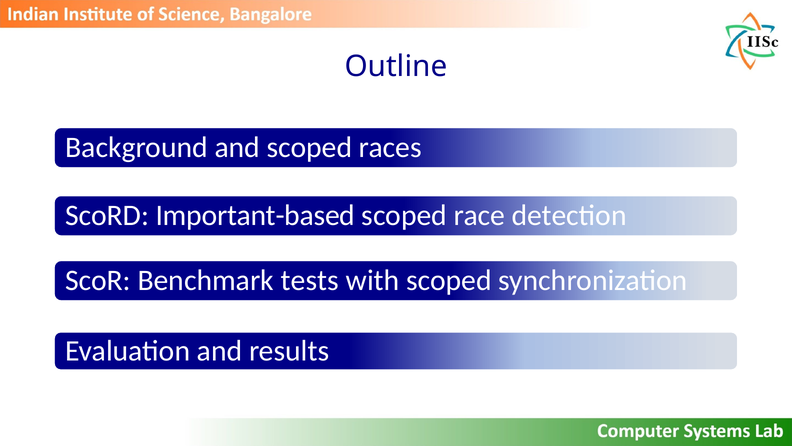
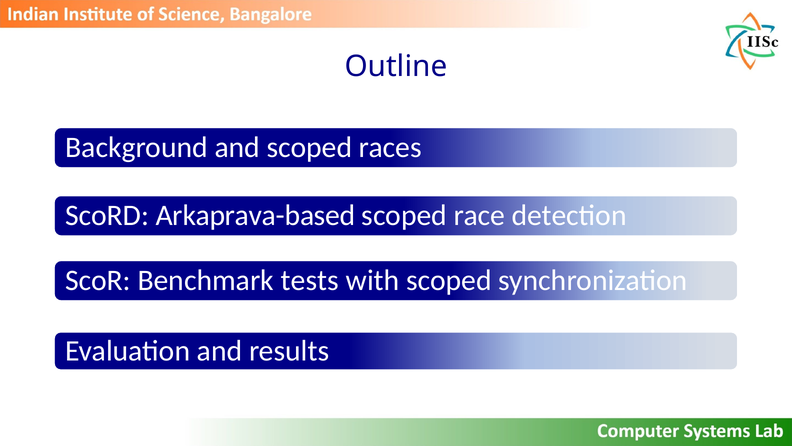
Important-based: Important-based -> Arkaprava-based
